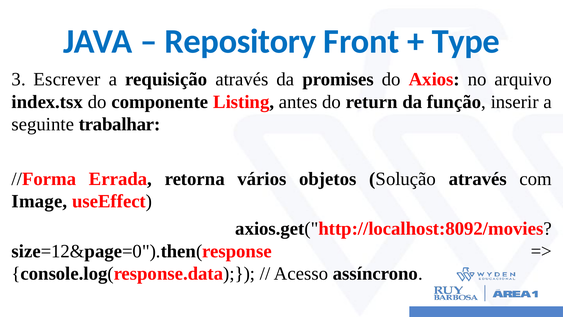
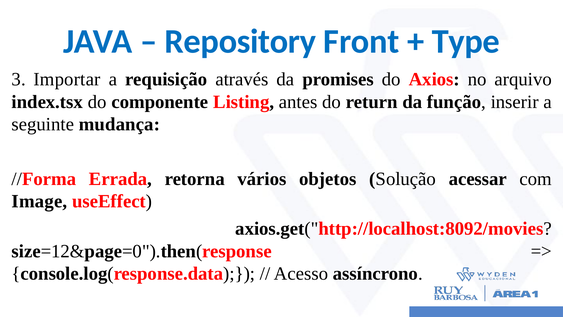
Escrever: Escrever -> Importar
trabalhar: trabalhar -> mudança
Solução através: através -> acessar
